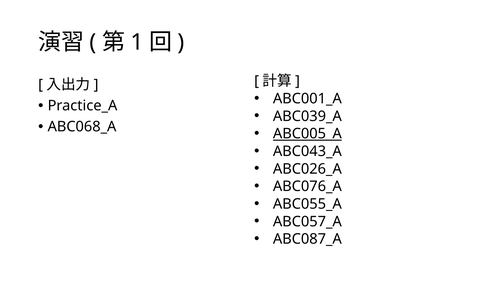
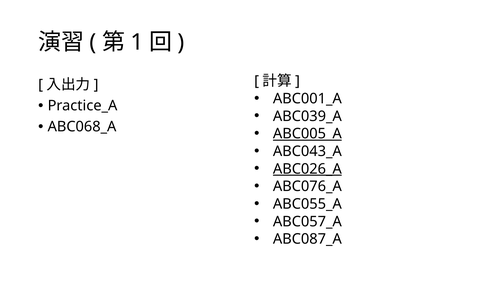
ABC026_A underline: none -> present
